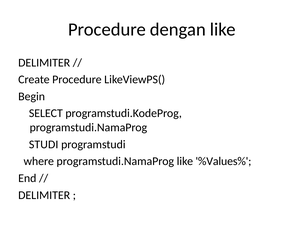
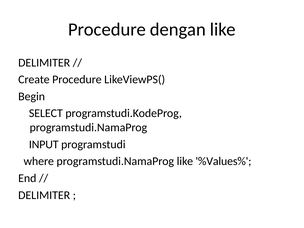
STUDI: STUDI -> INPUT
